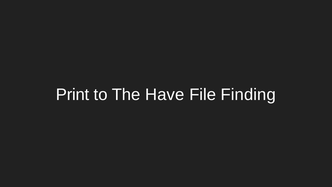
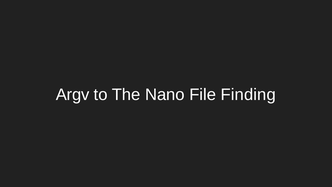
Print: Print -> Argv
Have: Have -> Nano
